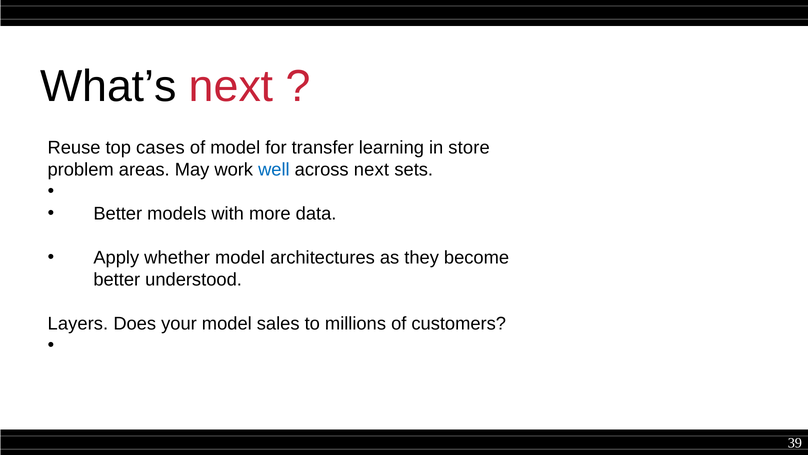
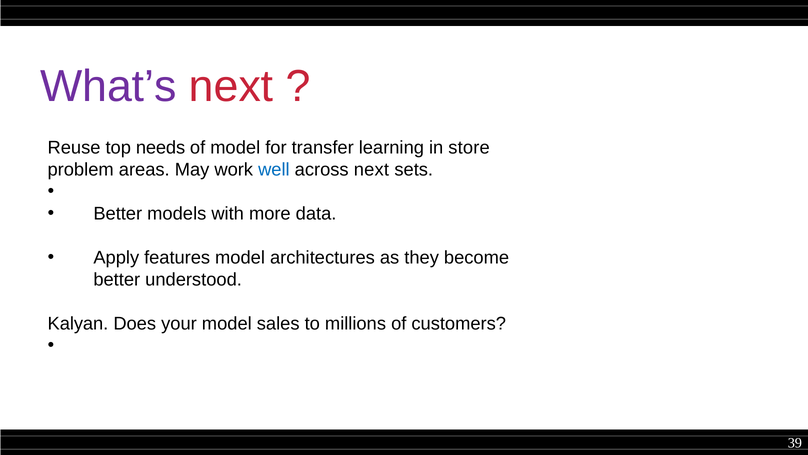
What’s colour: black -> purple
cases: cases -> needs
whether: whether -> features
Layers: Layers -> Kalyan
